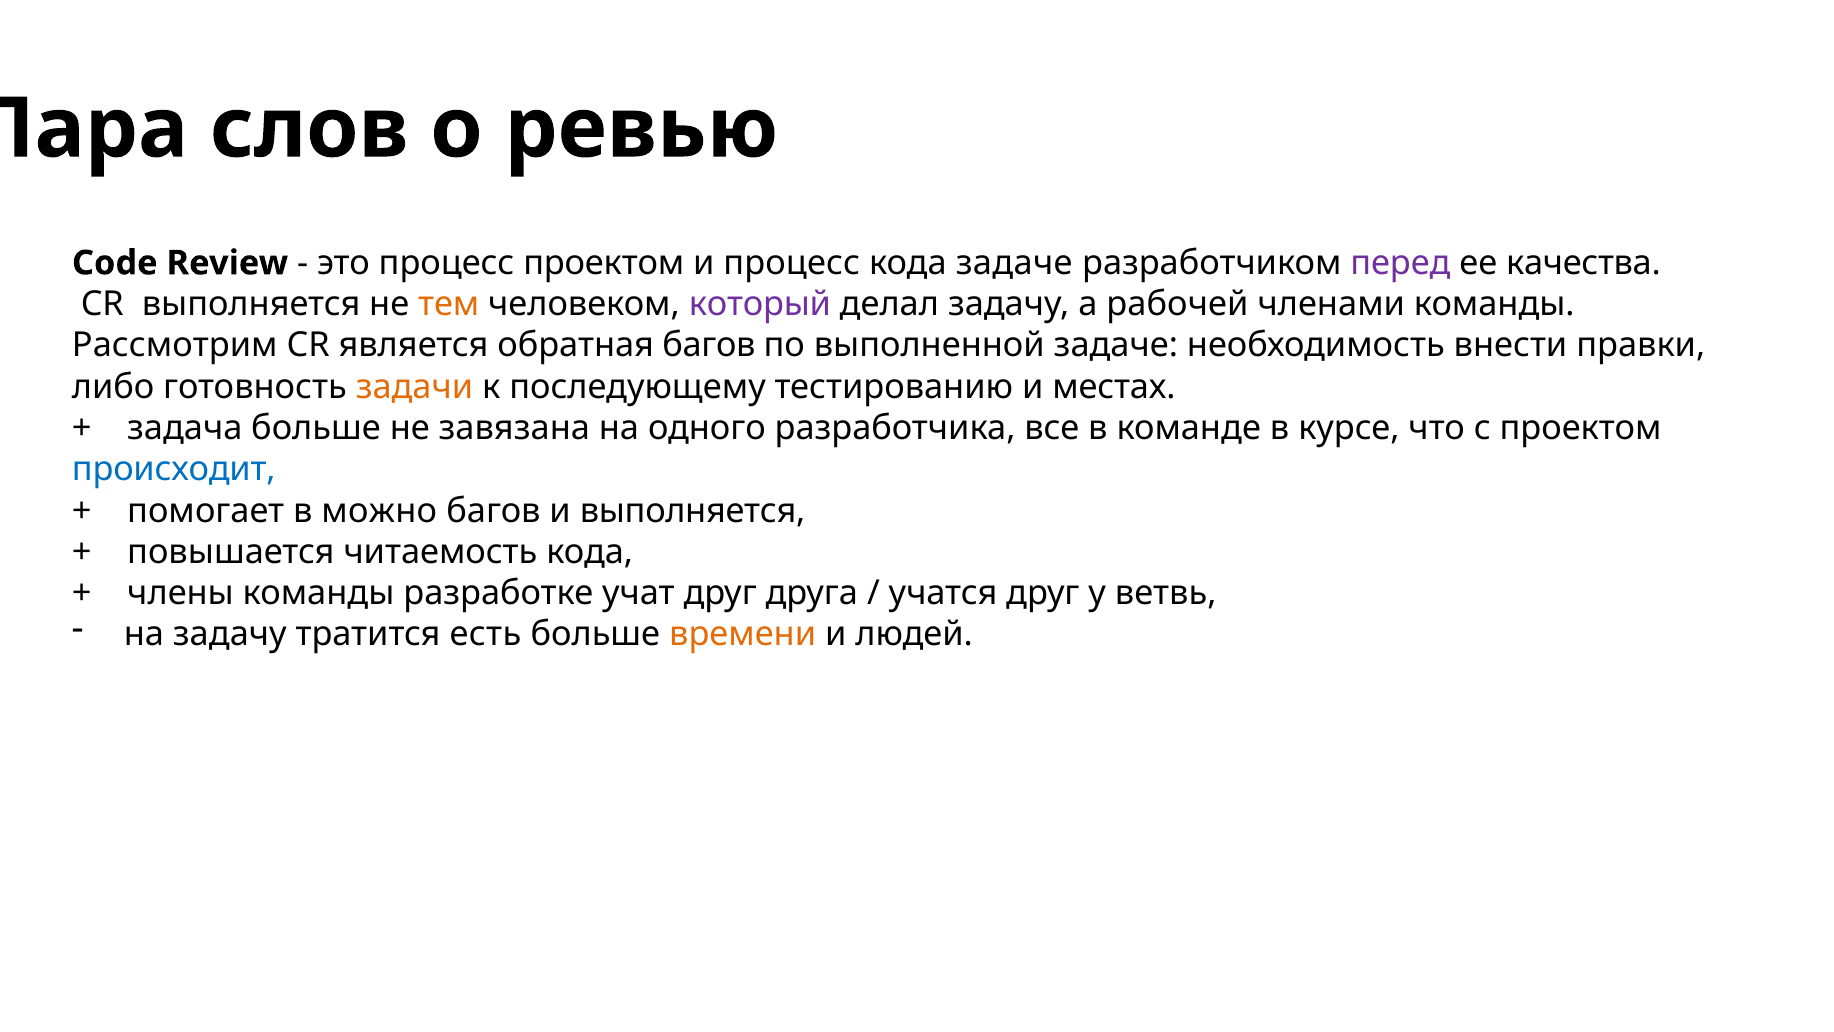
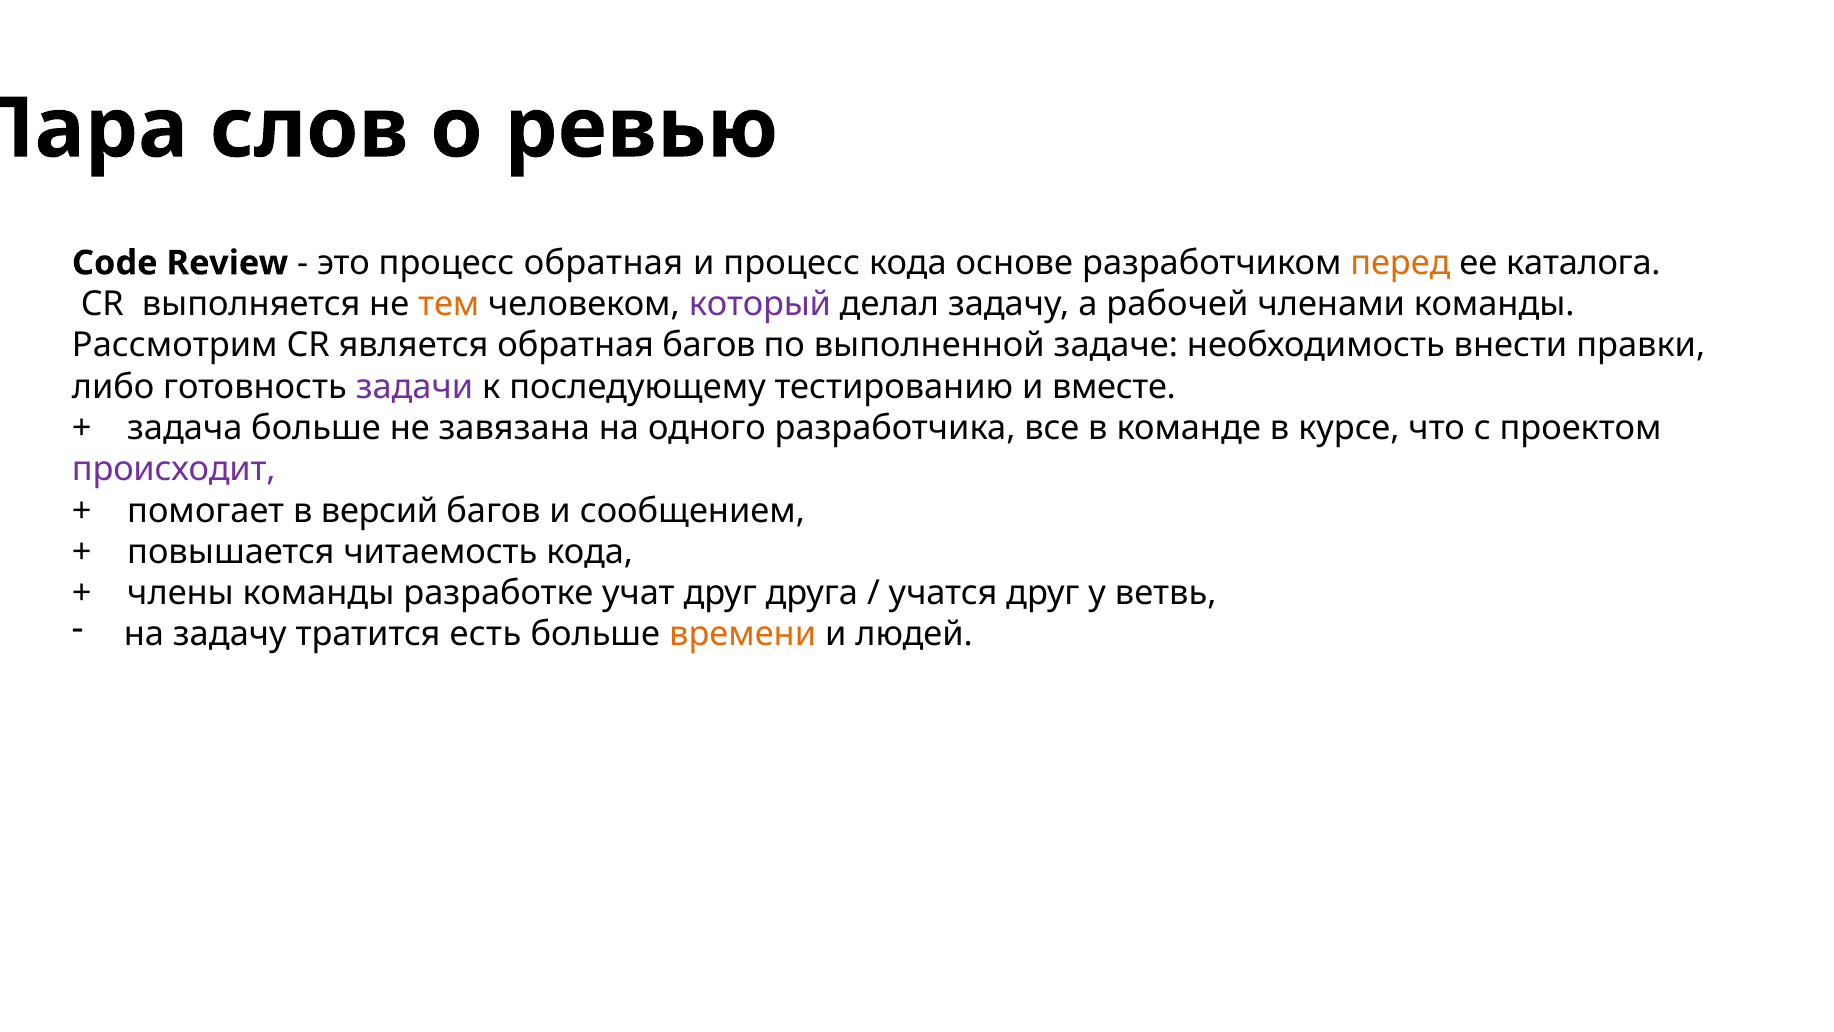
процесс проектом: проектом -> обратная
кода задаче: задаче -> основе
перед colour: purple -> orange
качества: качества -> каталога
задачи colour: orange -> purple
местах: местах -> вместе
происходит colour: blue -> purple
можно: можно -> версий
и выполняется: выполняется -> сообщением
